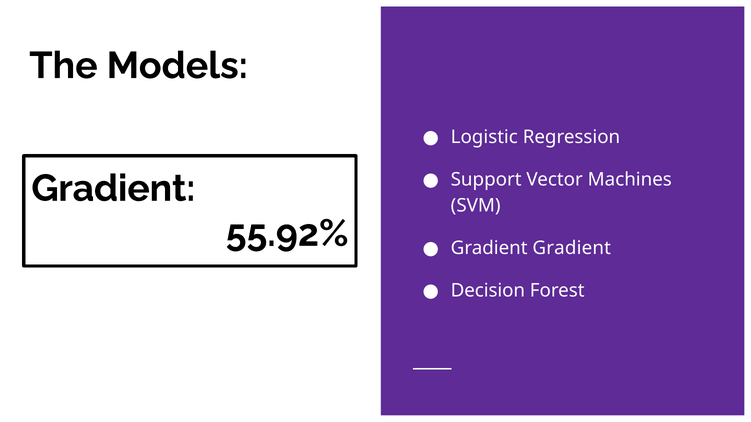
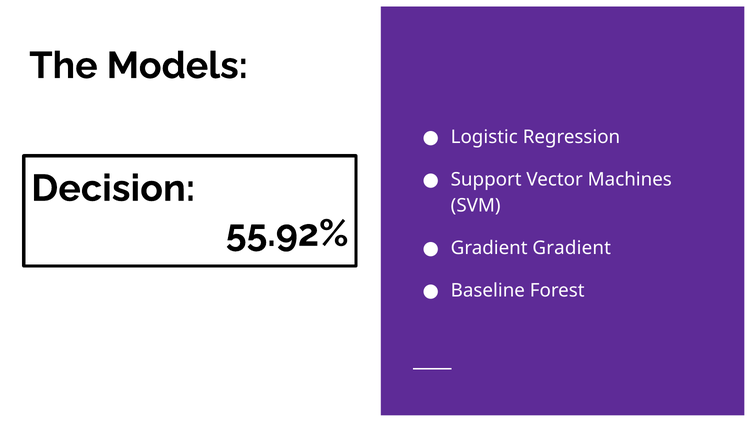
Gradient at (113, 189): Gradient -> Decision
Decision: Decision -> Baseline
